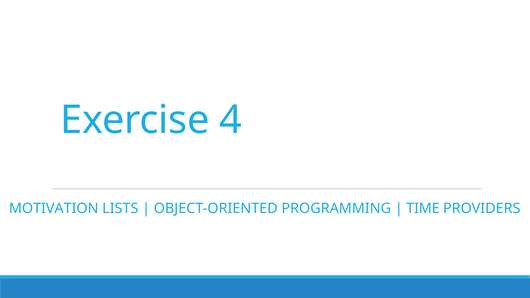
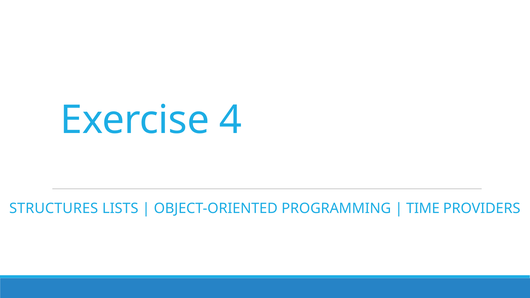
MOTIVATION: MOTIVATION -> STRUCTURES
